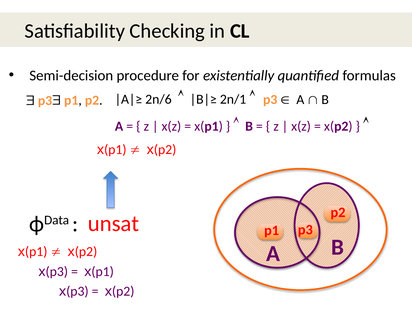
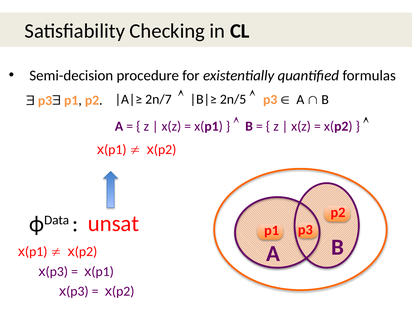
2n/6: 2n/6 -> 2n/7
2n/1: 2n/1 -> 2n/5
